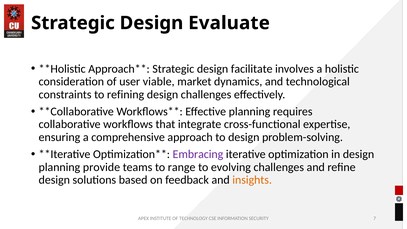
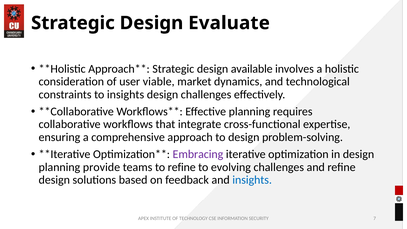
facilitate: facilitate -> available
to refining: refining -> insights
to range: range -> refine
insights at (252, 180) colour: orange -> blue
